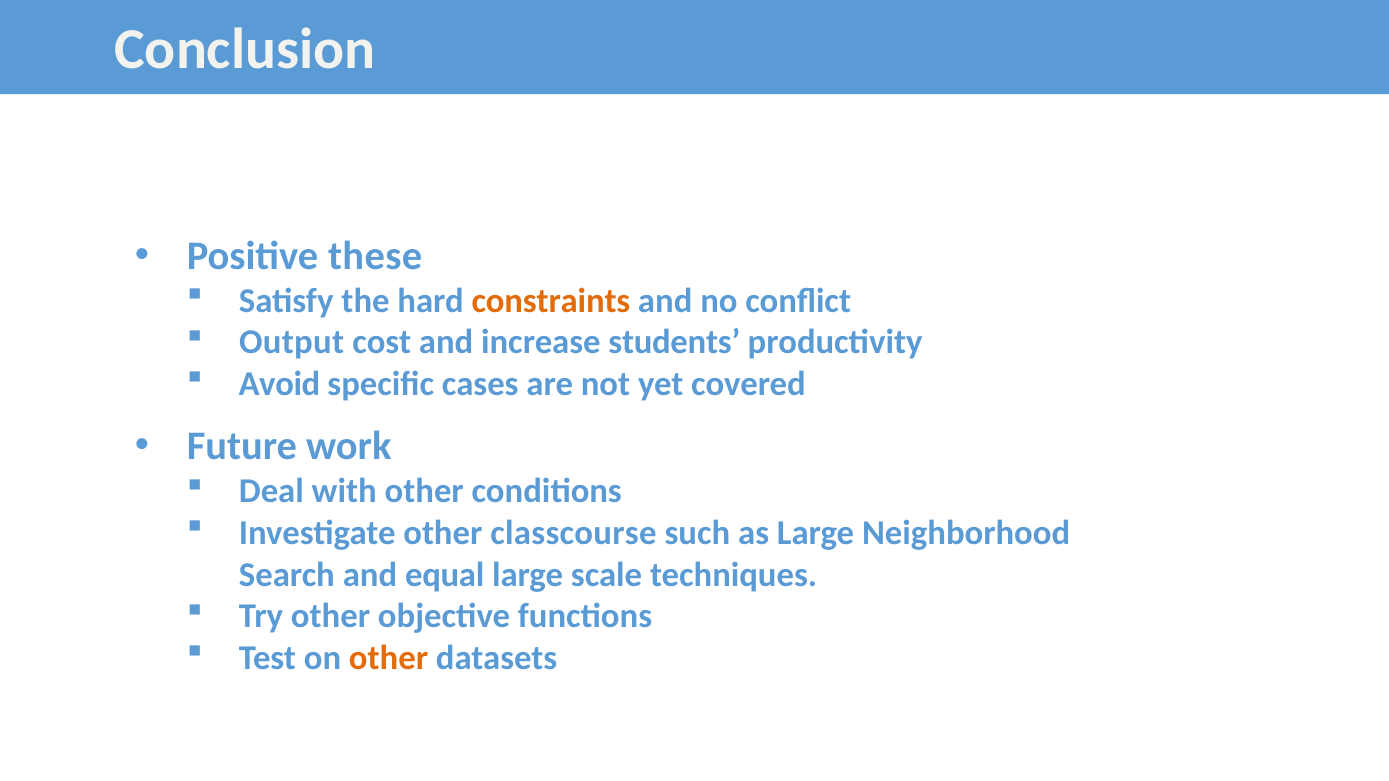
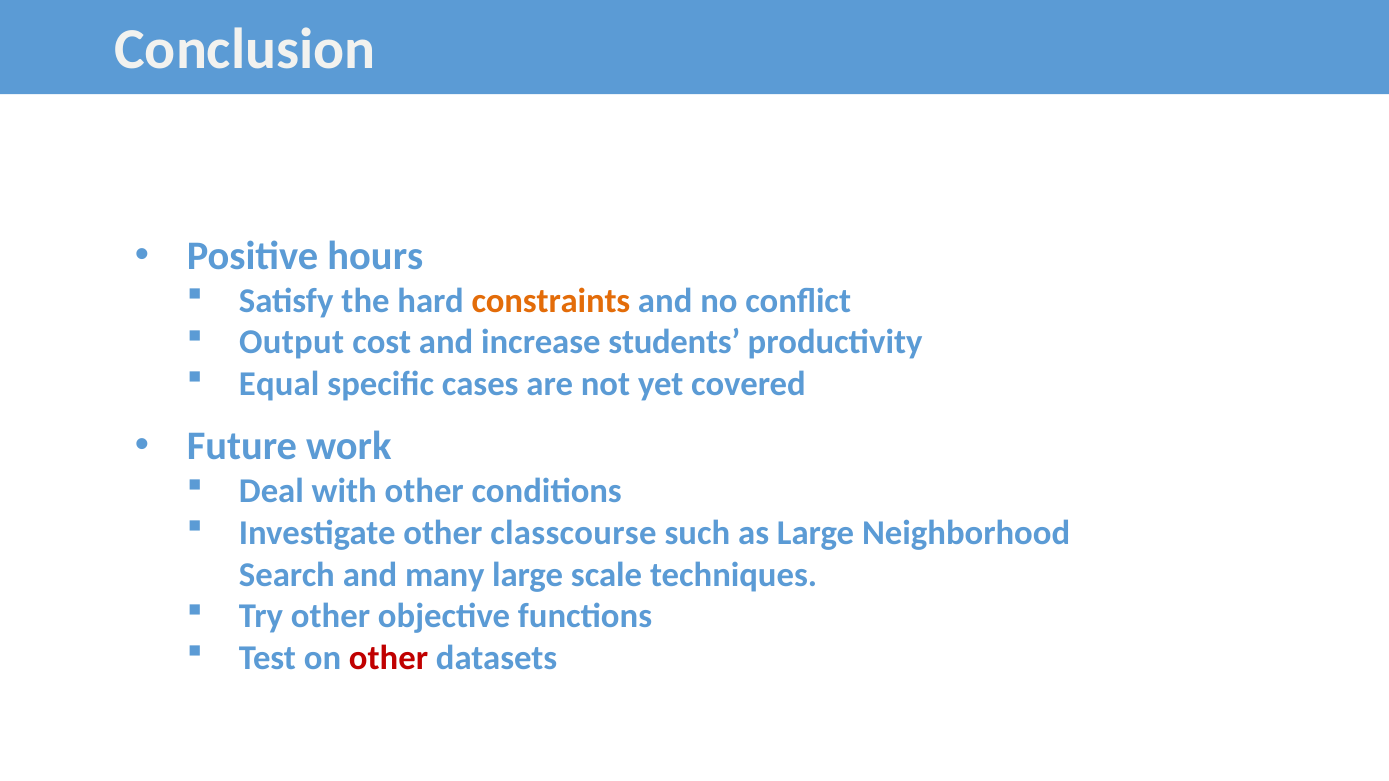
these: these -> hours
Avoid: Avoid -> Equal
equal: equal -> many
other at (389, 658) colour: orange -> red
